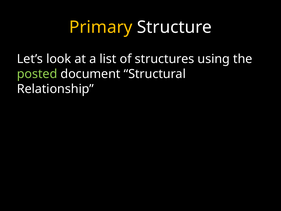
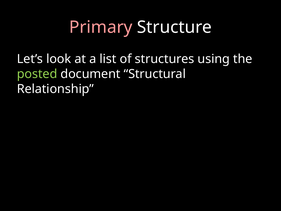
Primary colour: yellow -> pink
